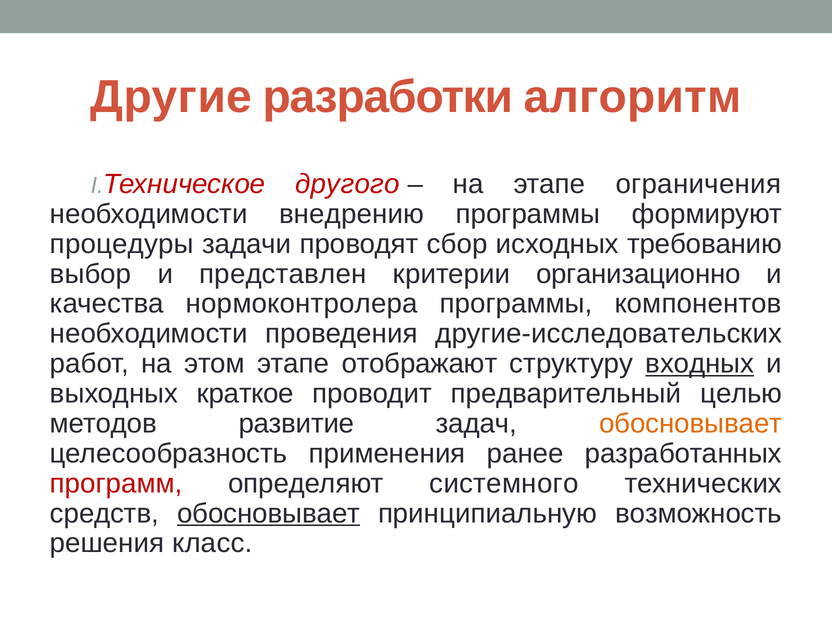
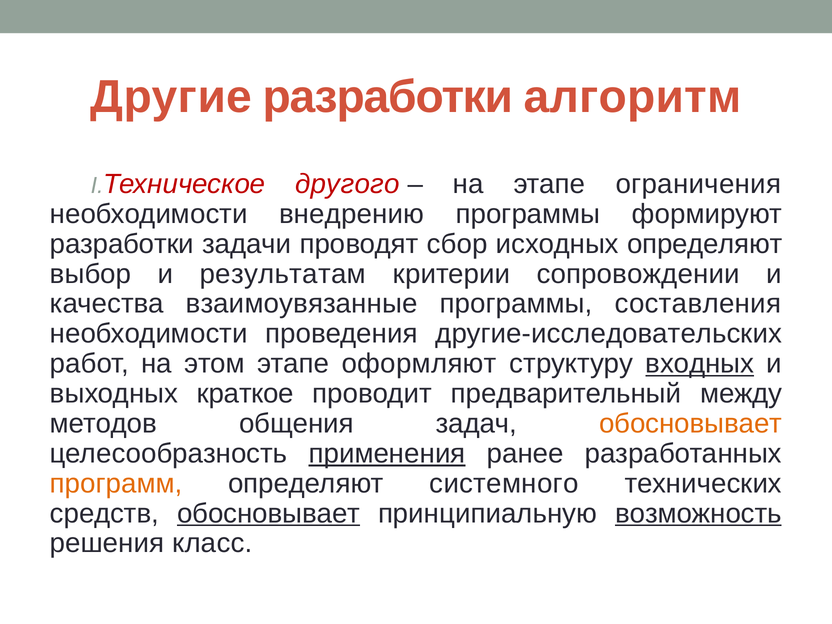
процедуры at (122, 244): процедуры -> разработки
исходных требованию: требованию -> определяют
представлен: представлен -> результатам
организационно: организационно -> сопровождении
нормоконтролера: нормоконтролера -> взаимоувязанные
компонентов: компонентов -> составления
отображают: отображают -> оформляют
целью: целью -> между
развитие: развитие -> общения
применения underline: none -> present
программ colour: red -> orange
возможность underline: none -> present
